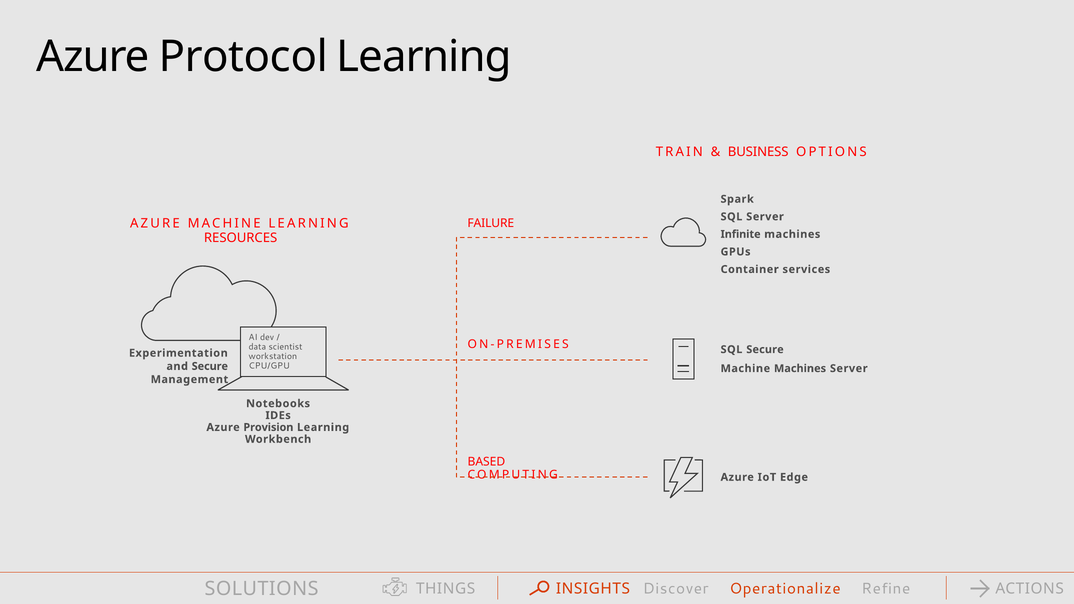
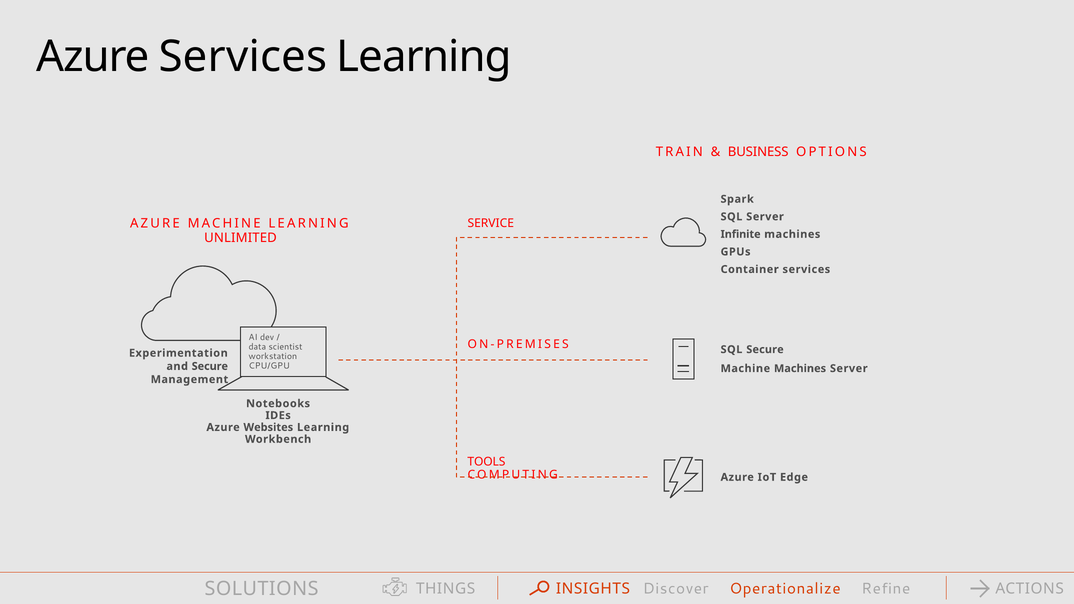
Azure Protocol: Protocol -> Services
FAILURE: FAILURE -> SERVICE
RESOURCES: RESOURCES -> UNLIMITED
Provision: Provision -> Websites
BASED: BASED -> TOOLS
